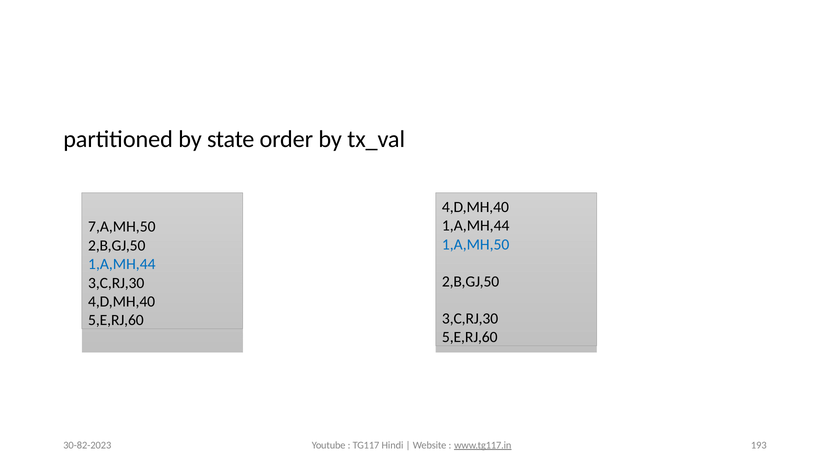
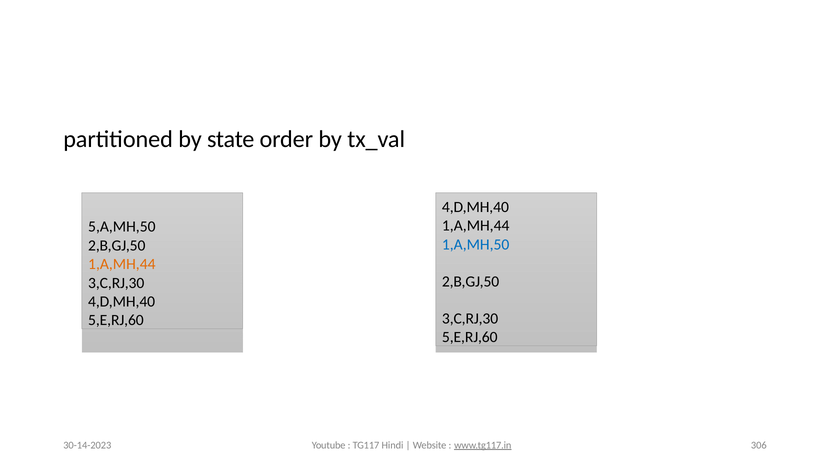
7,A,MH,50: 7,A,MH,50 -> 5,A,MH,50
1,A,MH,44 at (122, 264) colour: blue -> orange
30-82-2023: 30-82-2023 -> 30-14-2023
193: 193 -> 306
